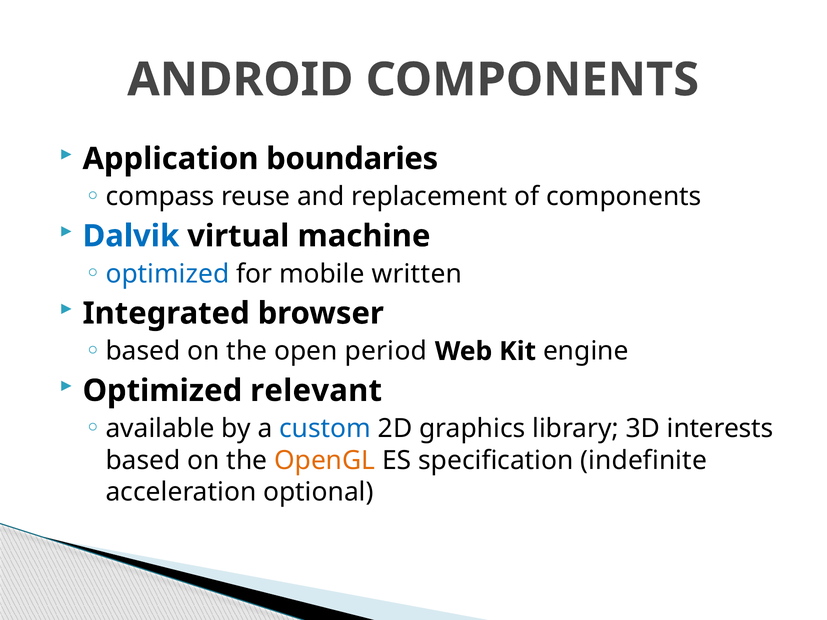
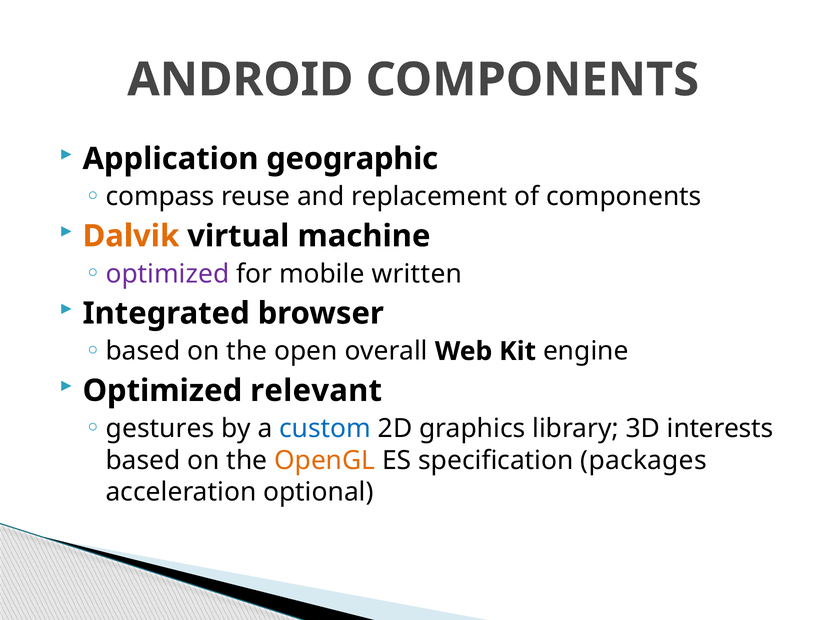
boundaries: boundaries -> geographic
Dalvik colour: blue -> orange
optimized at (168, 274) colour: blue -> purple
period: period -> overall
available: available -> gestures
indefinite: indefinite -> packages
